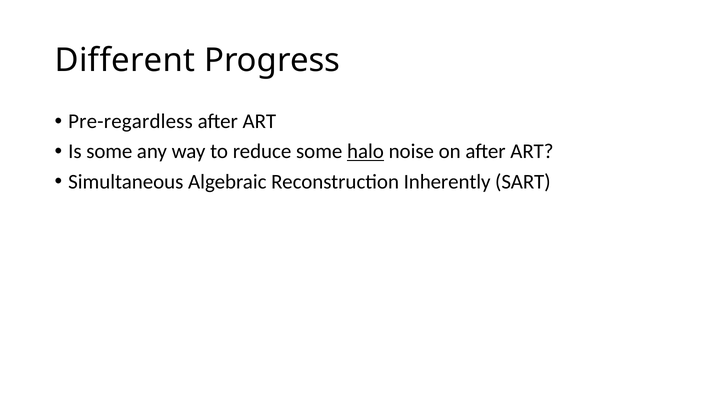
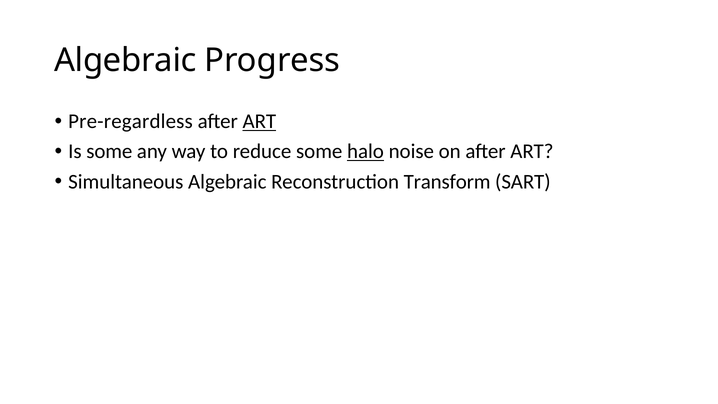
Different at (125, 60): Different -> Algebraic
ART at (259, 121) underline: none -> present
Inherently: Inherently -> Transform
